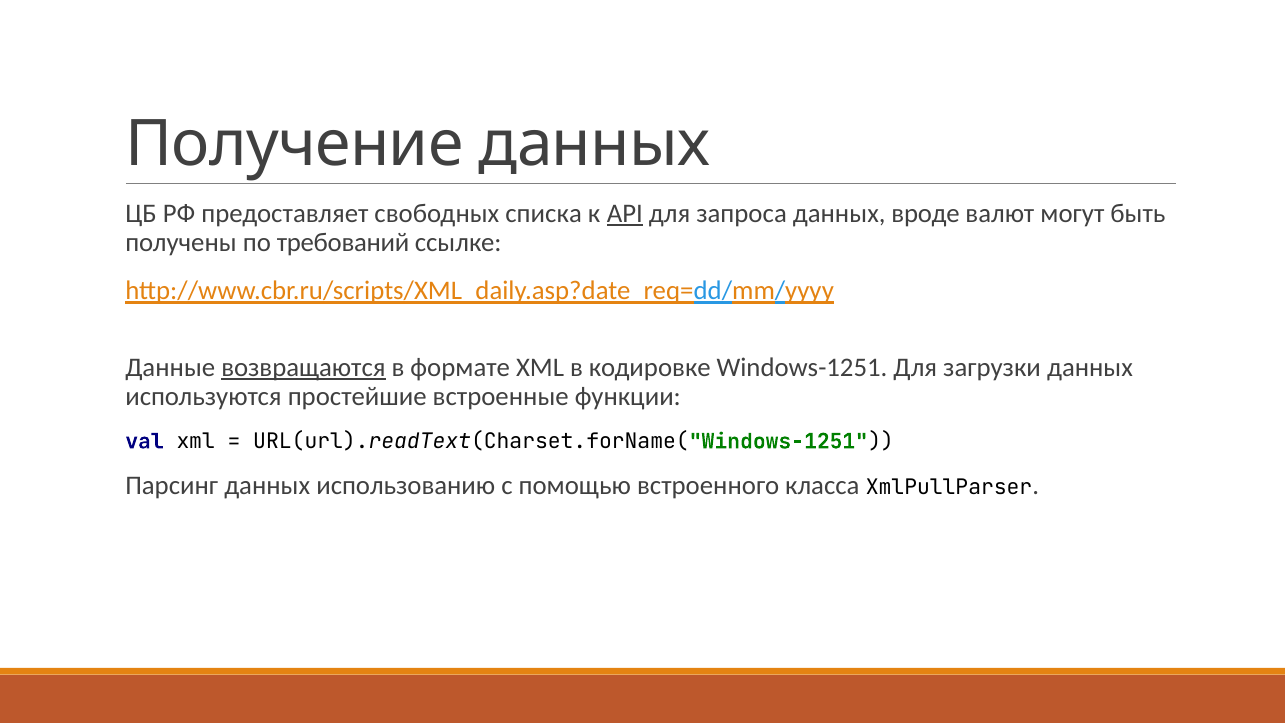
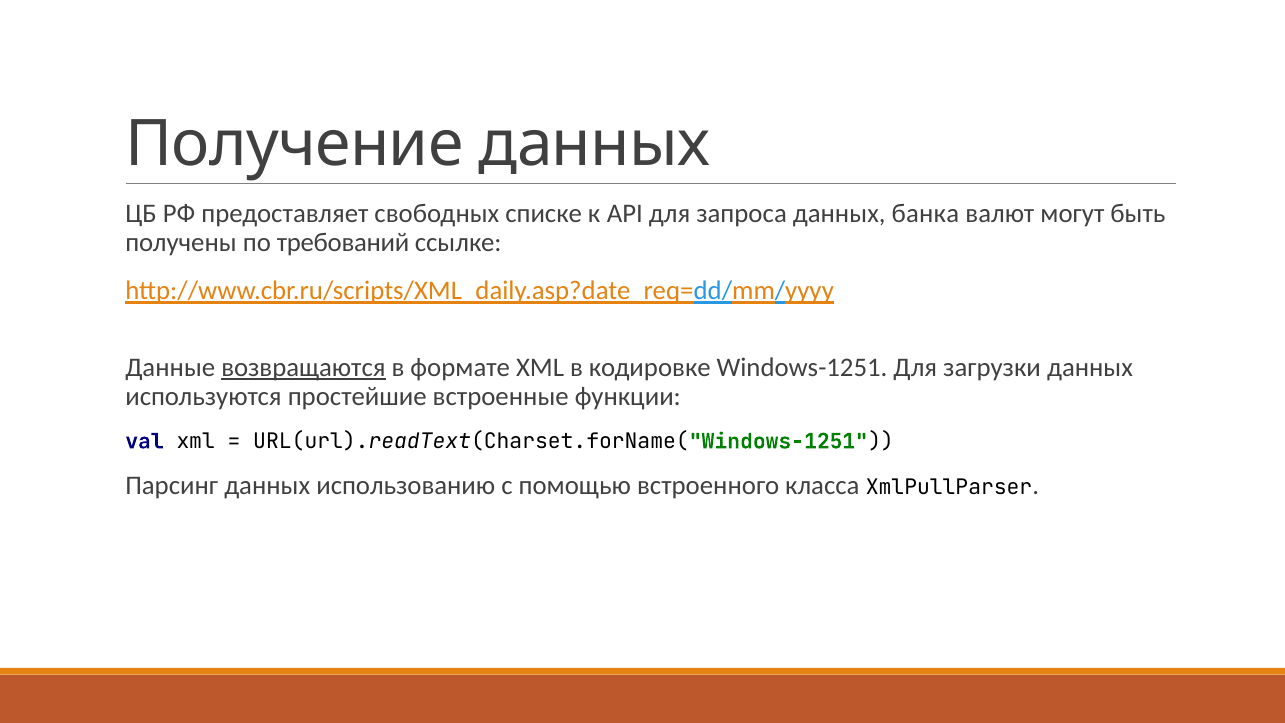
списка: списка -> списке
API underline: present -> none
вроде: вроде -> банка
